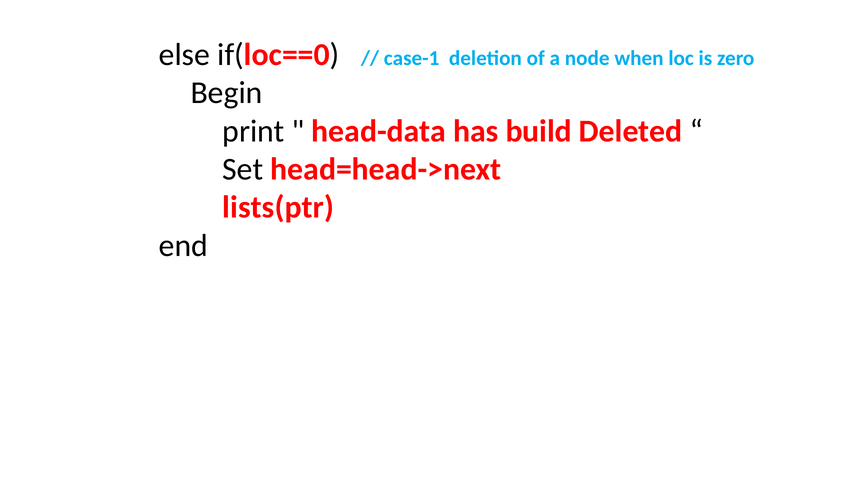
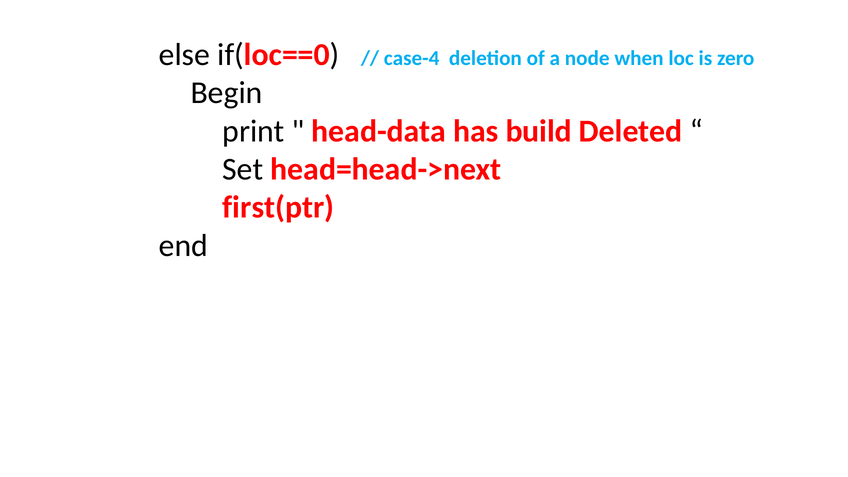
case-1: case-1 -> case-4
lists(ptr: lists(ptr -> first(ptr
